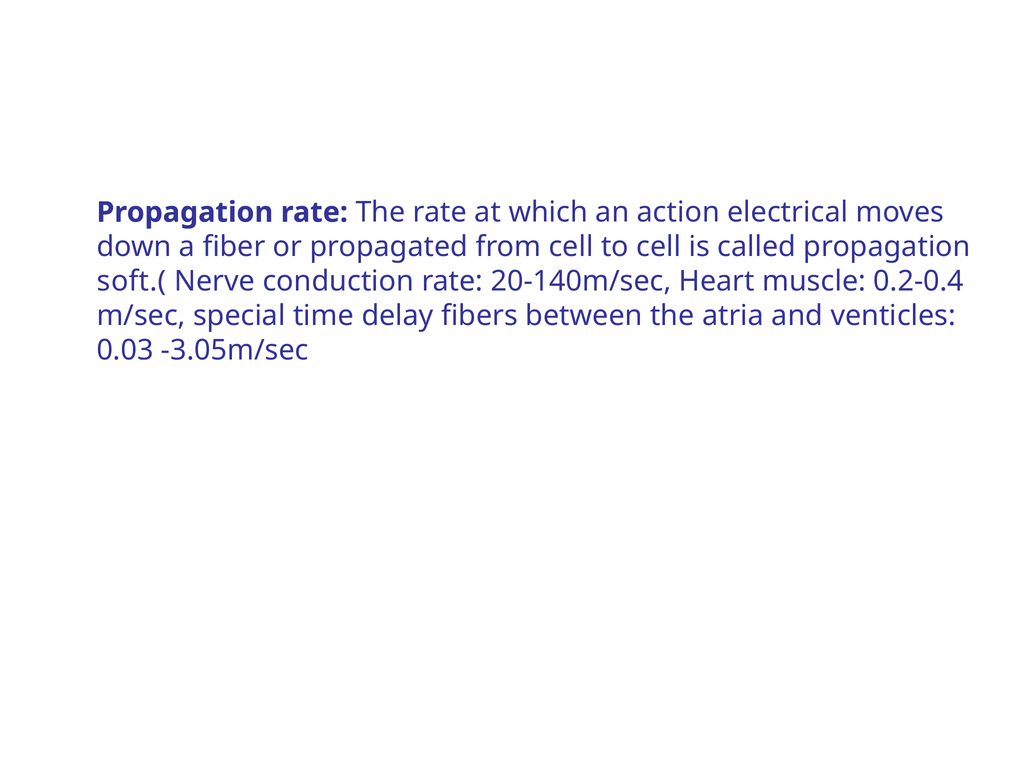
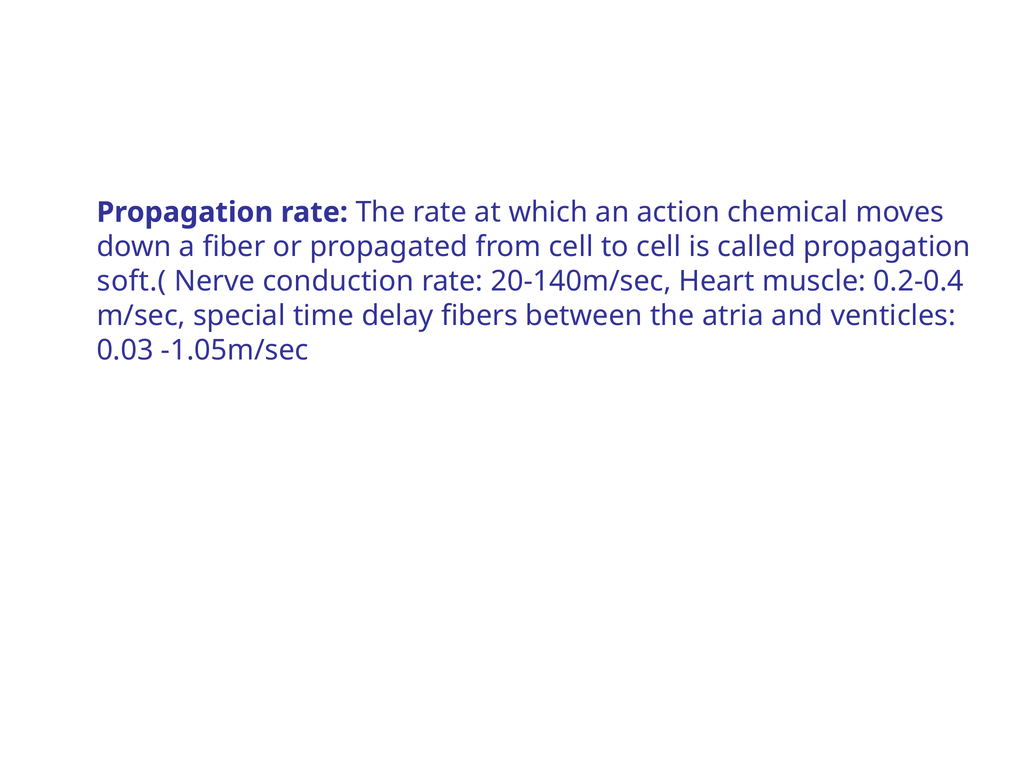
electrical: electrical -> chemical
-3.05m/sec: -3.05m/sec -> -1.05m/sec
